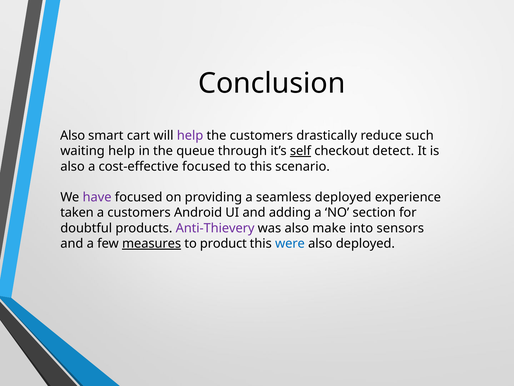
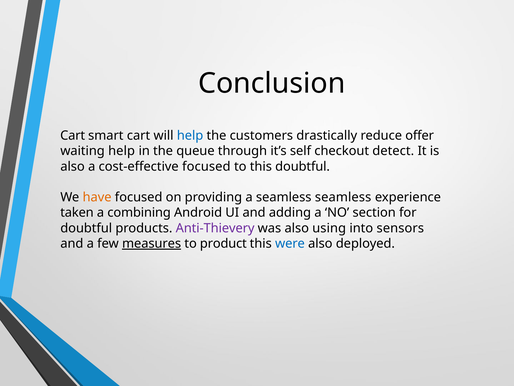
Also at (73, 135): Also -> Cart
help at (190, 135) colour: purple -> blue
such: such -> offer
self underline: present -> none
this scenario: scenario -> doubtful
have colour: purple -> orange
seamless deployed: deployed -> seamless
a customers: customers -> combining
make: make -> using
